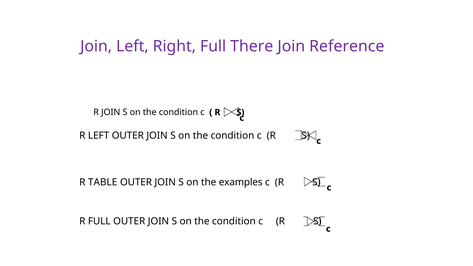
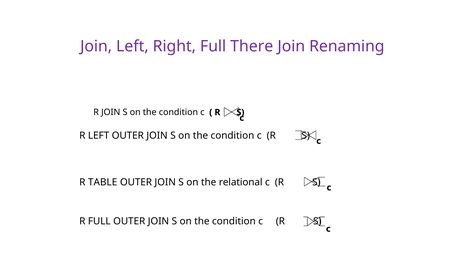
Reference: Reference -> Renaming
examples: examples -> relational
